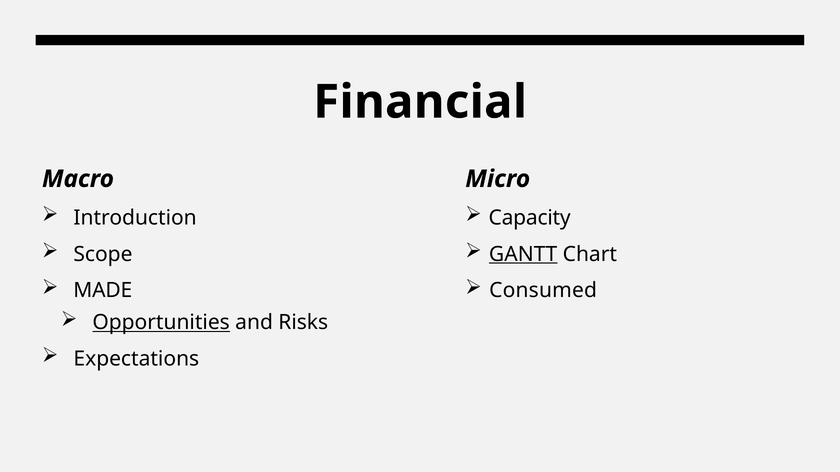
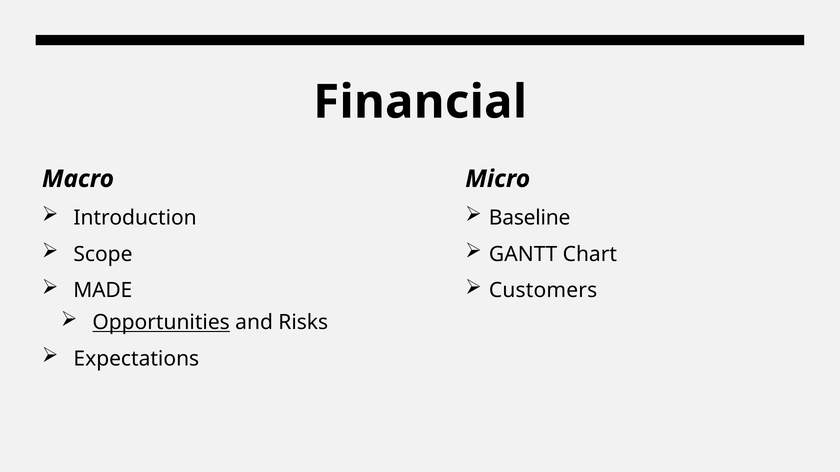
Capacity: Capacity -> Baseline
GANTT underline: present -> none
Consumed: Consumed -> Customers
